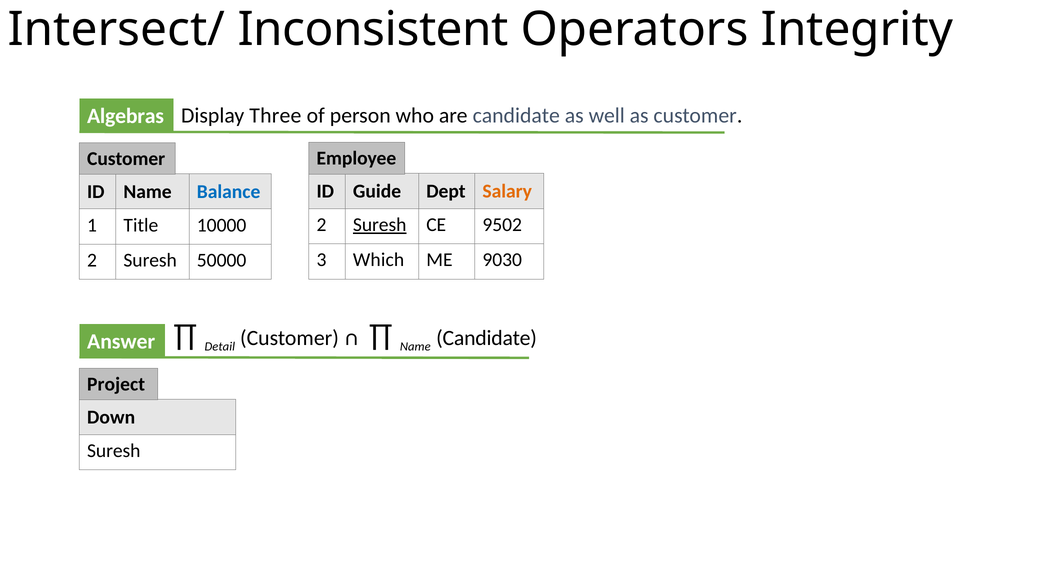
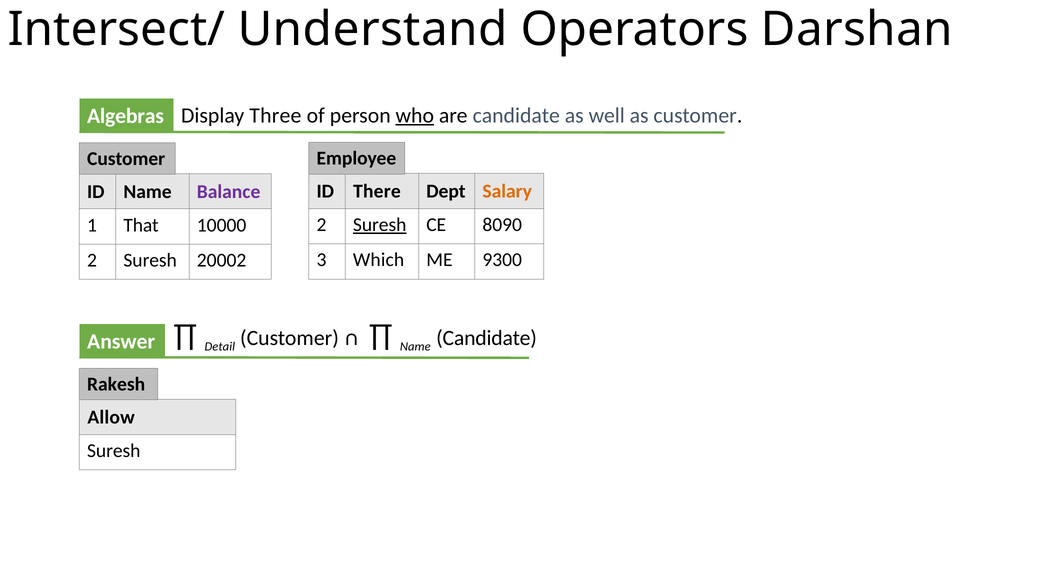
Inconsistent: Inconsistent -> Understand
Integrity: Integrity -> Darshan
who underline: none -> present
Guide: Guide -> There
Balance colour: blue -> purple
9502: 9502 -> 8090
Title: Title -> That
9030: 9030 -> 9300
50000: 50000 -> 20002
Project: Project -> Rakesh
Down: Down -> Allow
